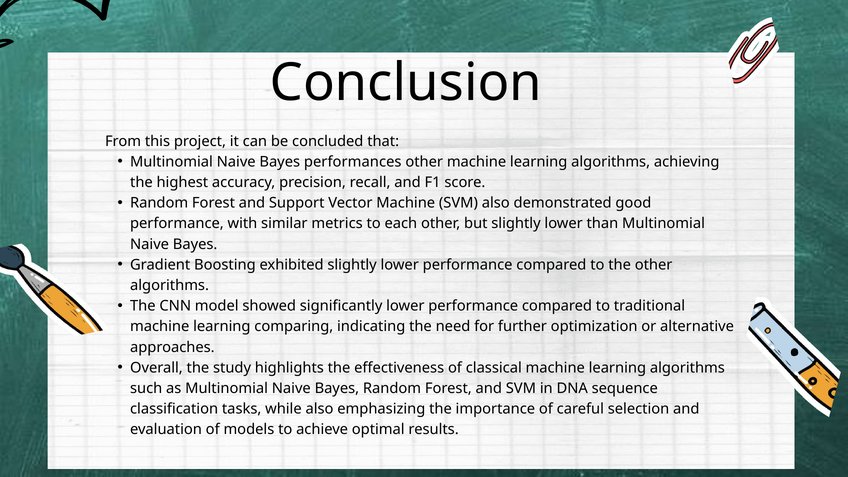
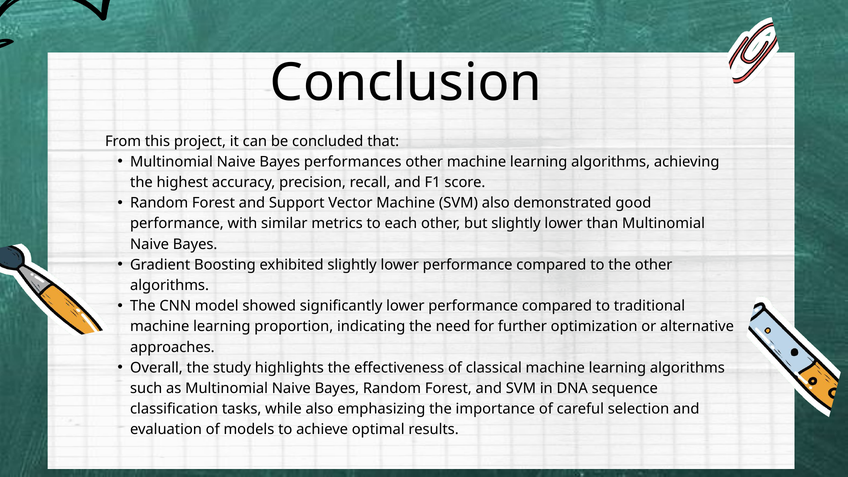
comparing: comparing -> proportion
